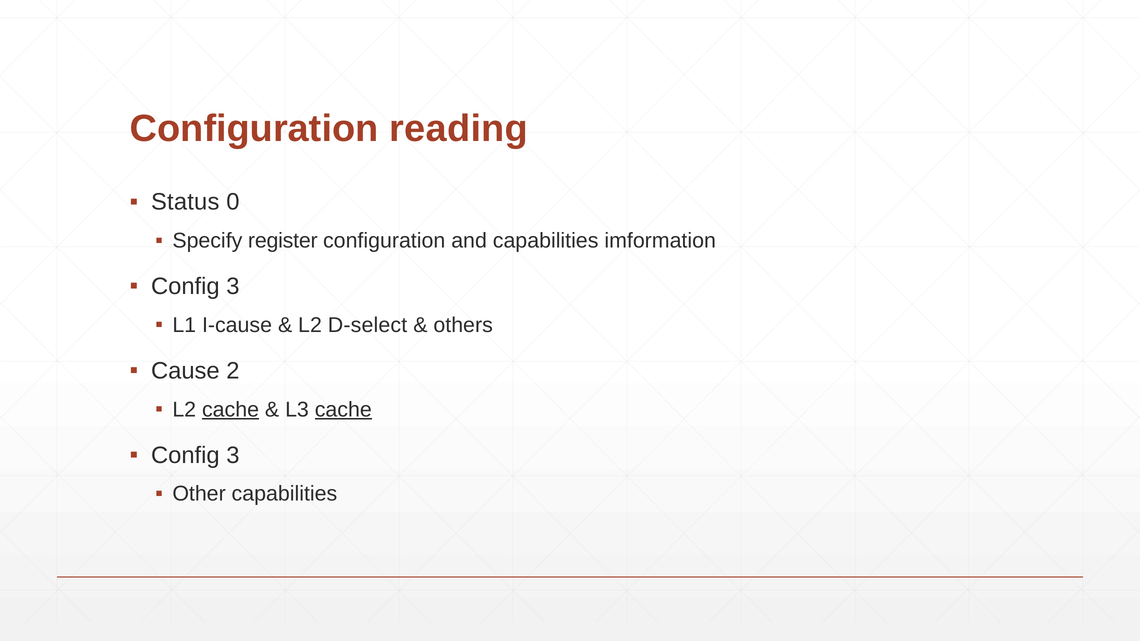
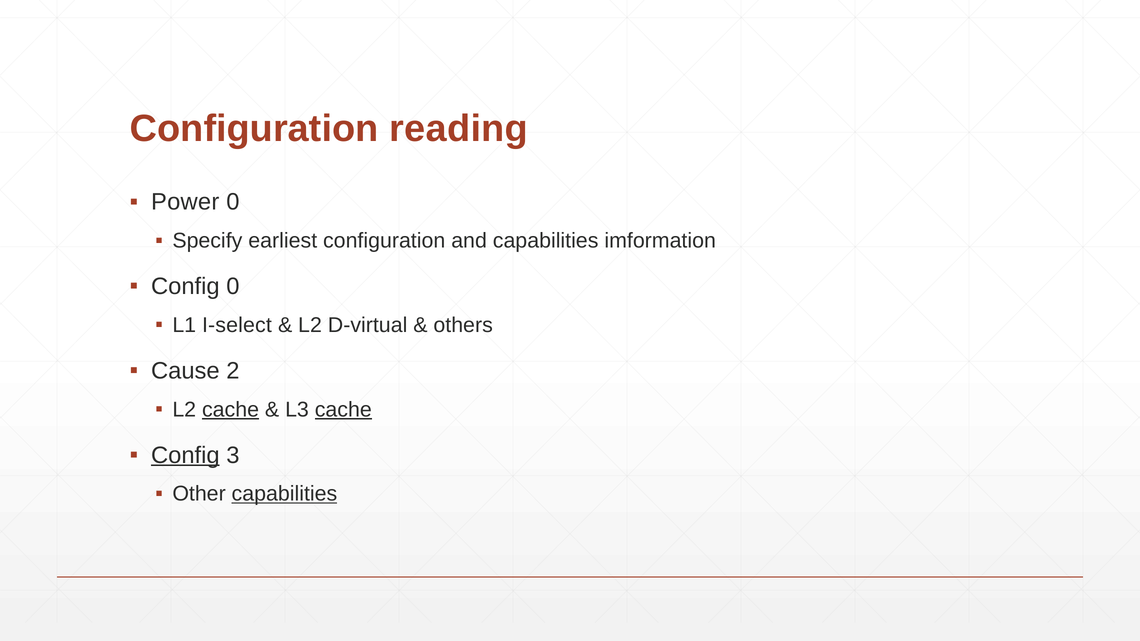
Status: Status -> Power
register: register -> earliest
3 at (233, 287): 3 -> 0
I-cause: I-cause -> I-select
D-select: D-select -> D-virtual
Config at (185, 455) underline: none -> present
capabilities at (284, 494) underline: none -> present
